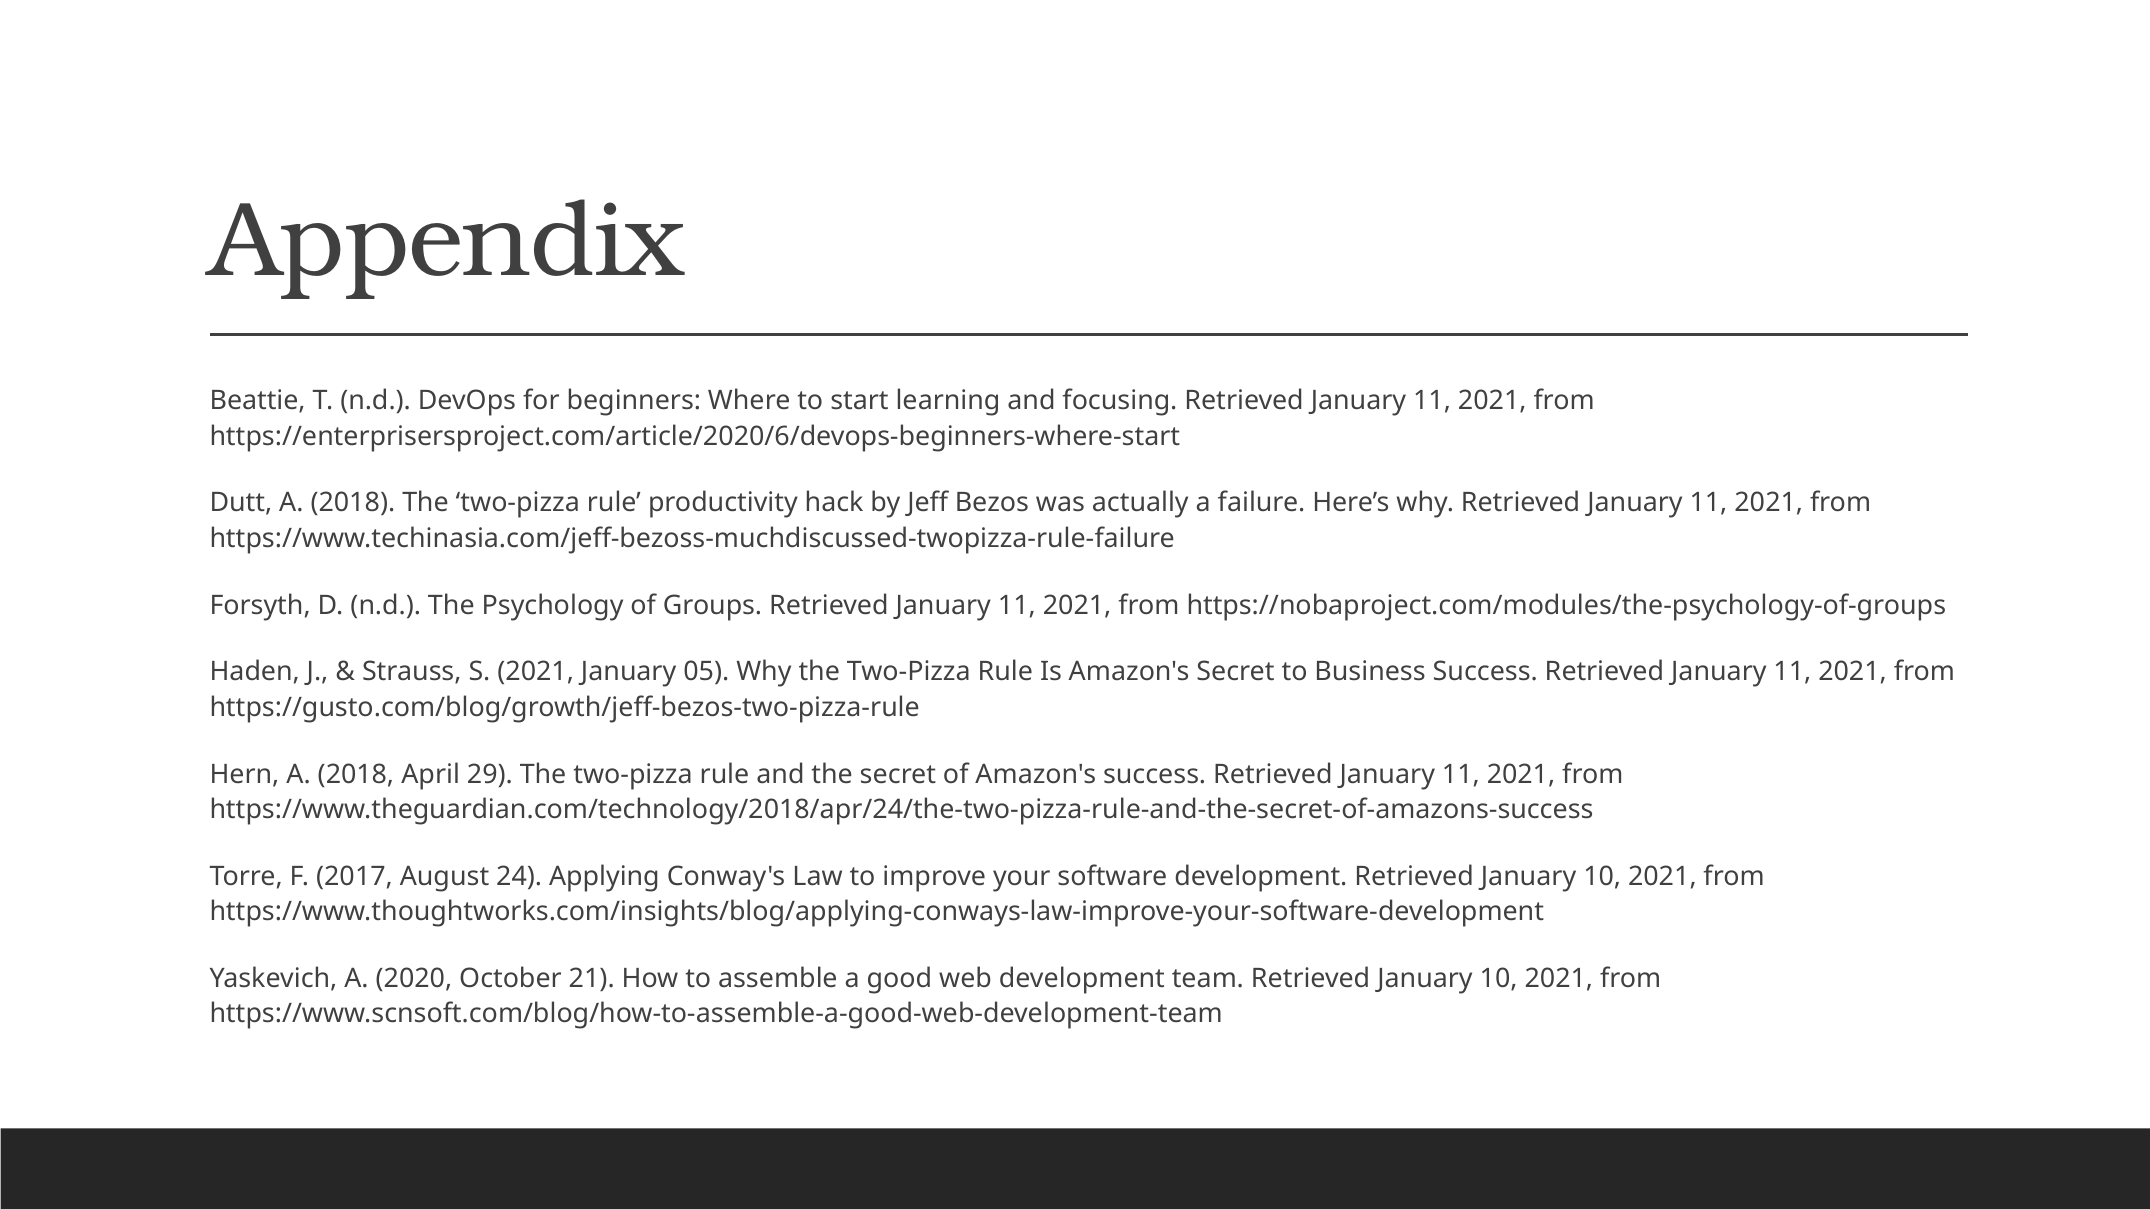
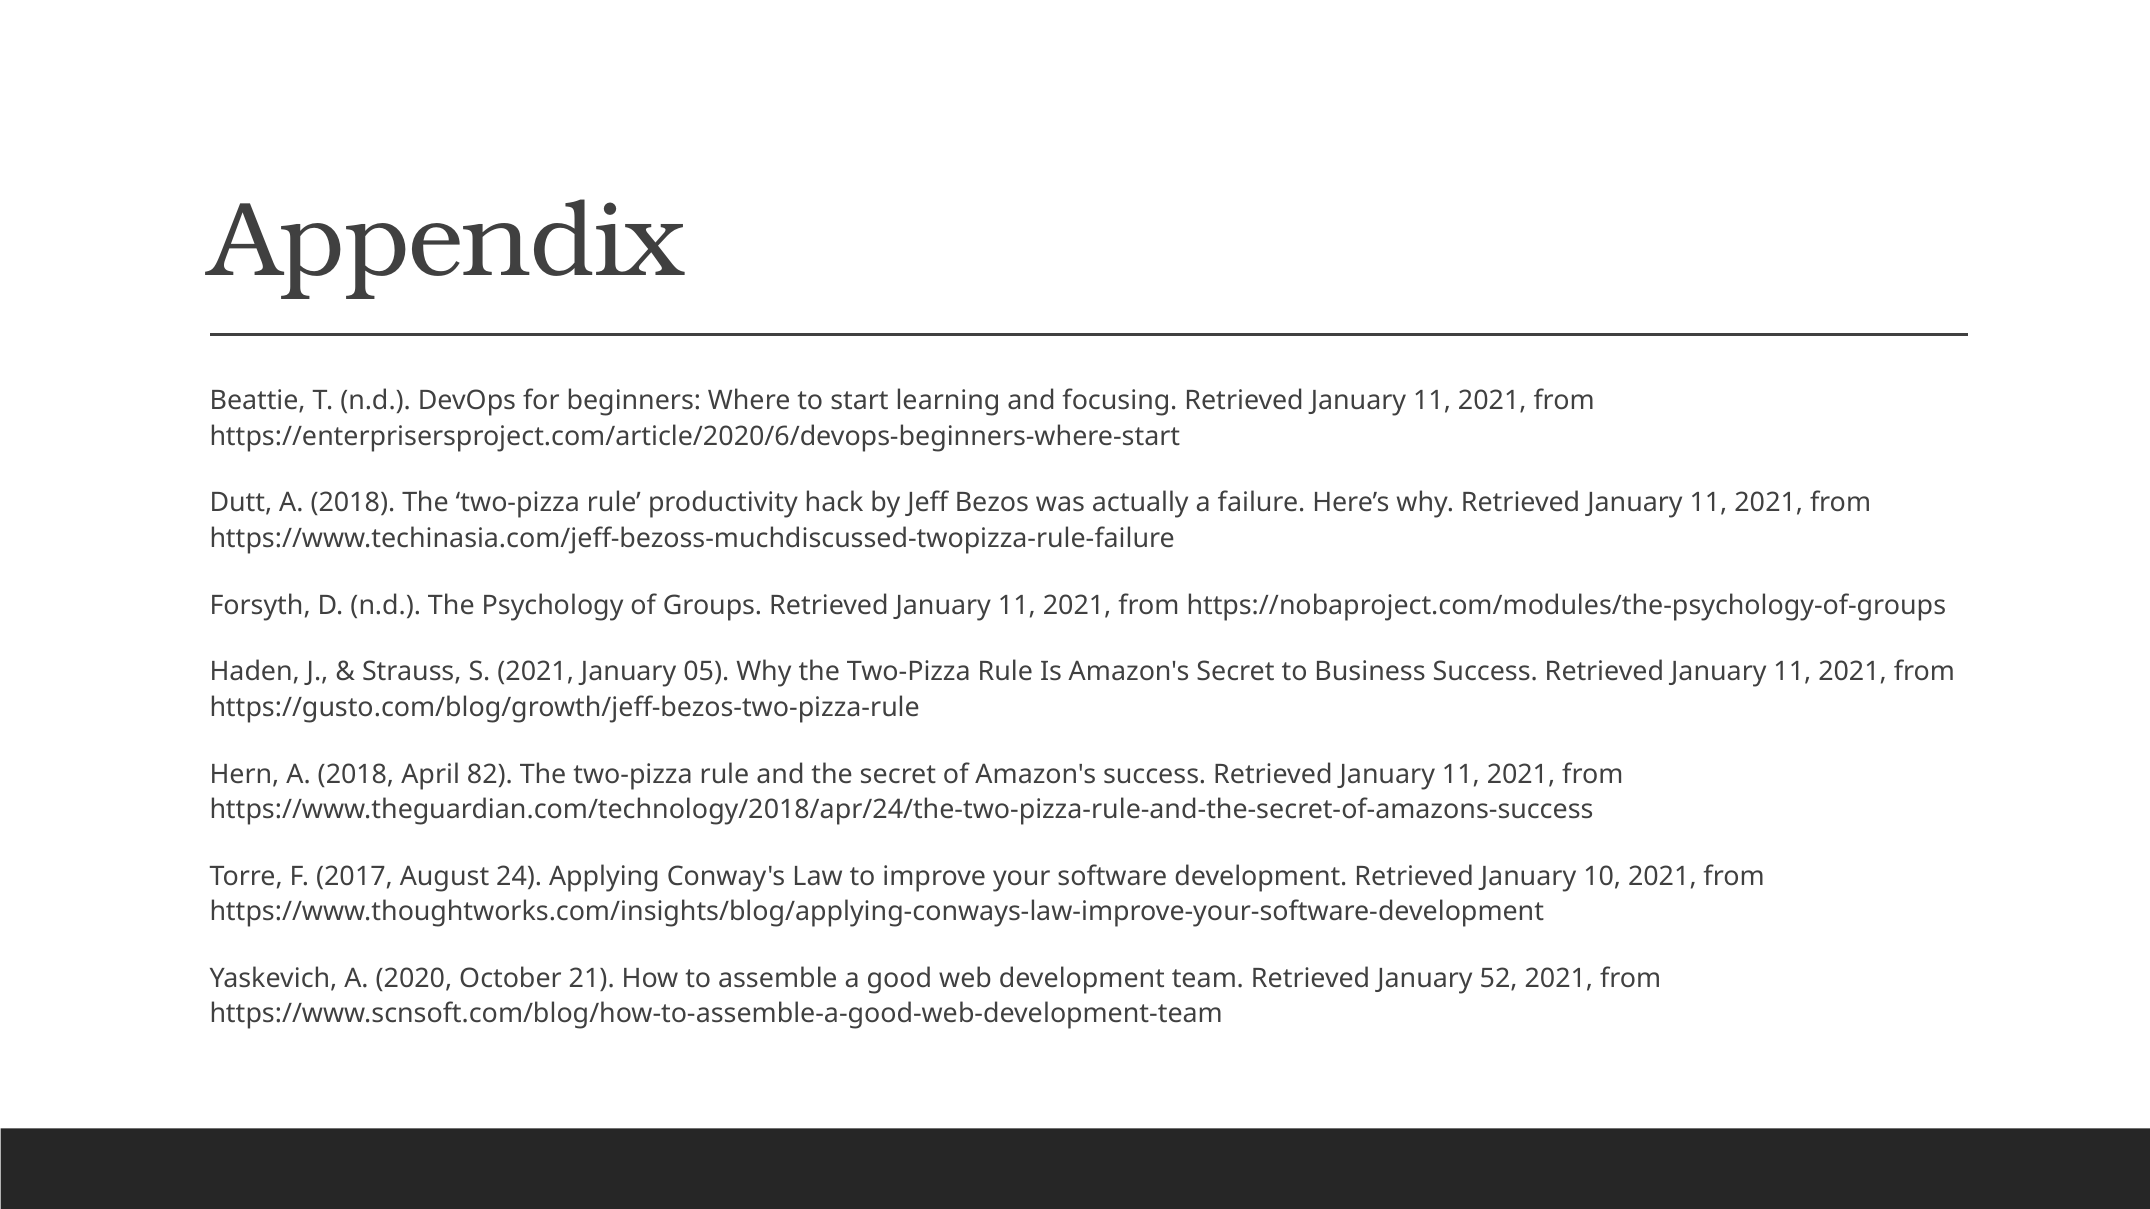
29: 29 -> 82
team Retrieved January 10: 10 -> 52
